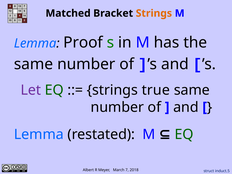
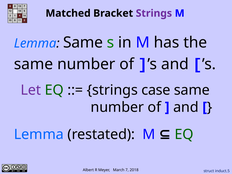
Strings at (154, 13) colour: orange -> purple
Lemma Proof: Proof -> Same
true: true -> case
